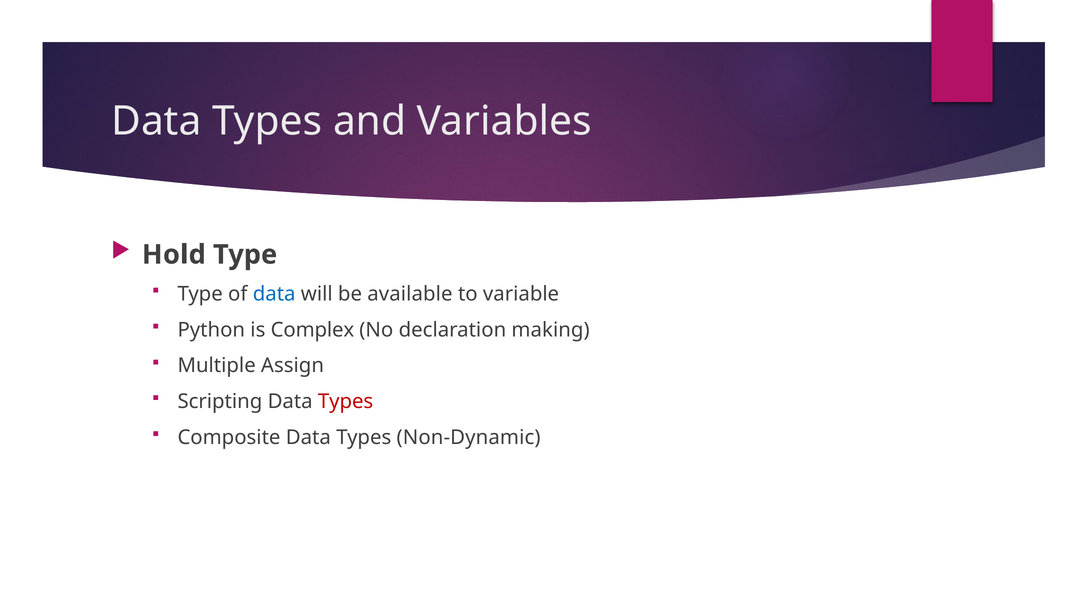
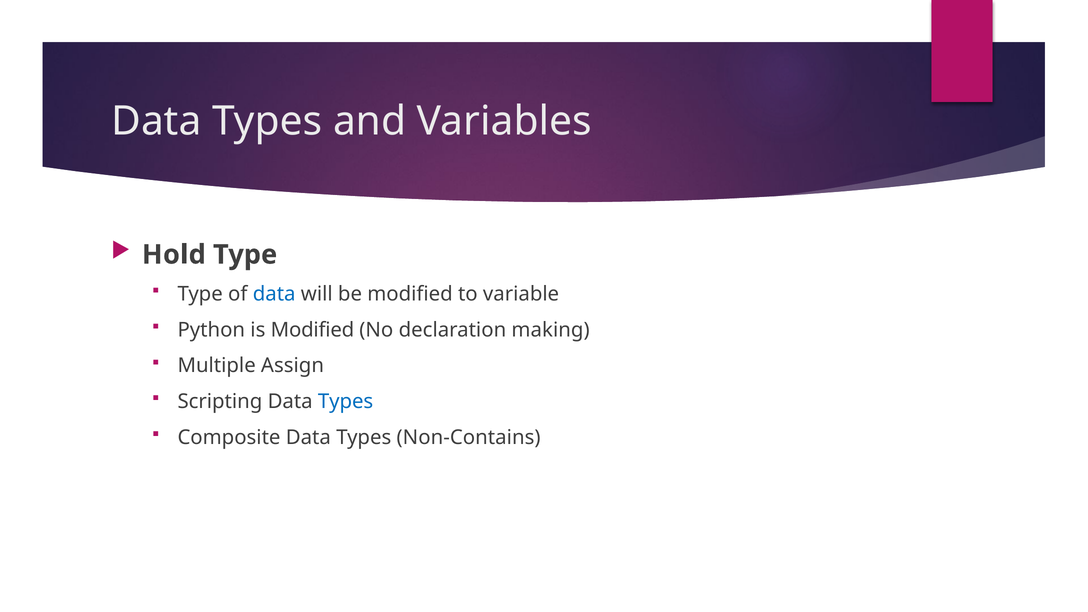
be available: available -> modified
is Complex: Complex -> Modified
Types at (346, 402) colour: red -> blue
Non-Dynamic: Non-Dynamic -> Non-Contains
